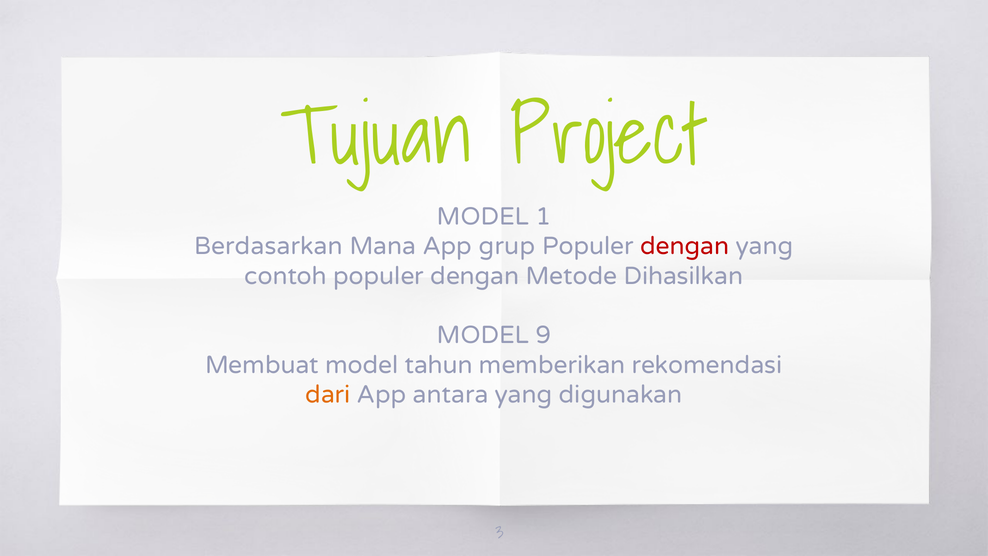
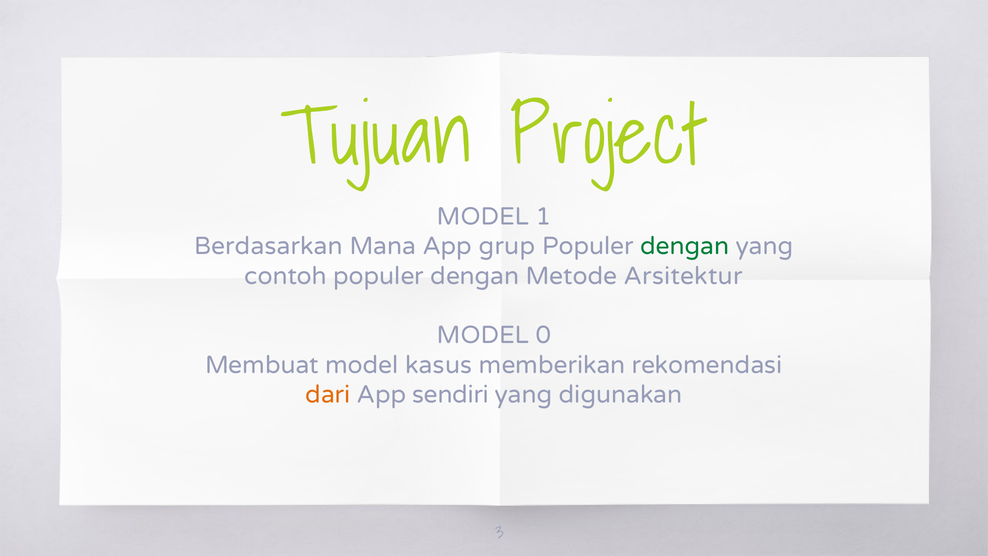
dengan at (685, 246) colour: red -> green
Dihasilkan: Dihasilkan -> Arsitektur
9: 9 -> 0
tahun: tahun -> kasus
antara: antara -> sendiri
